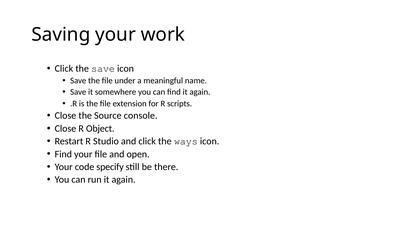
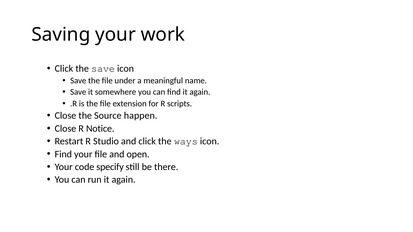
console: console -> happen
Object: Object -> Notice
